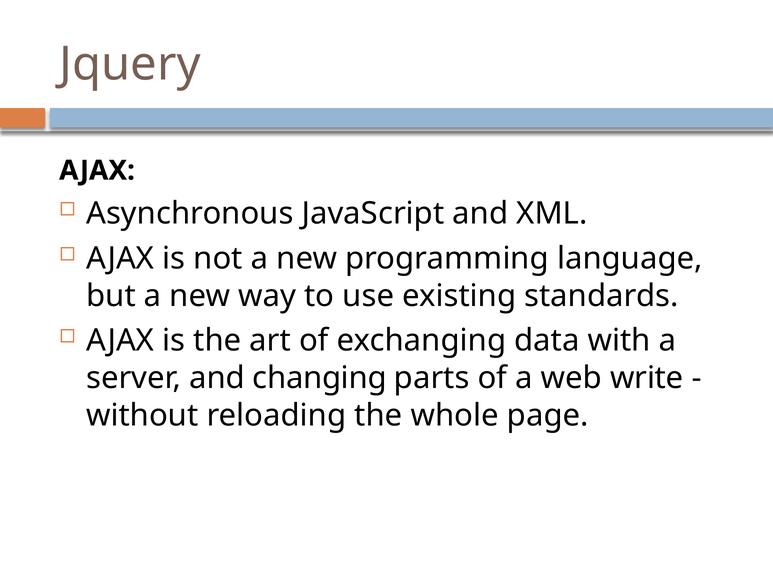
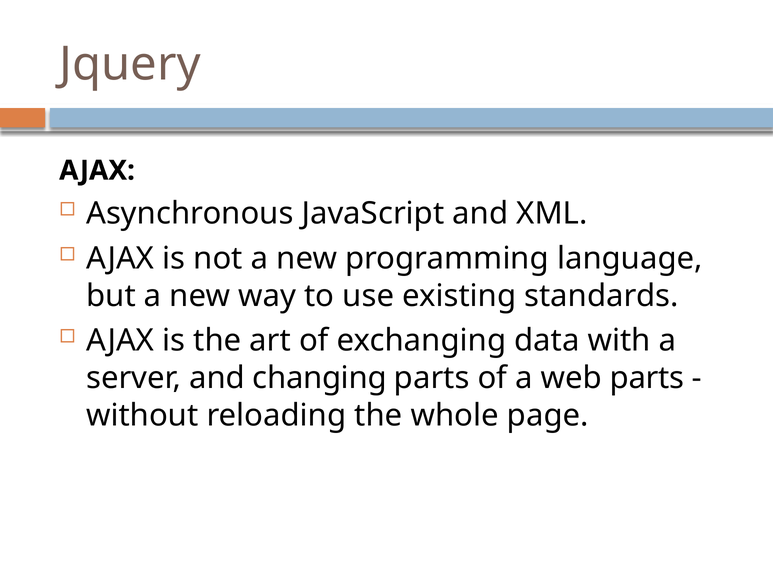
web write: write -> parts
